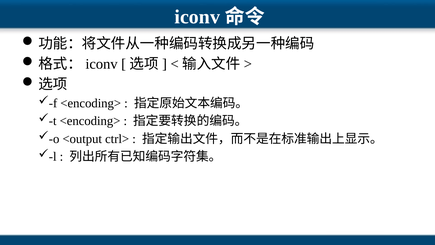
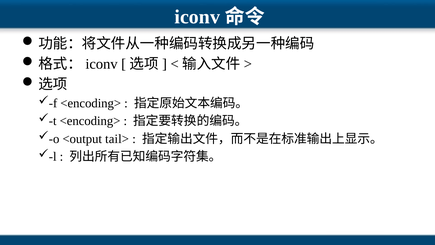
ctrl>: ctrl> -> tail>
